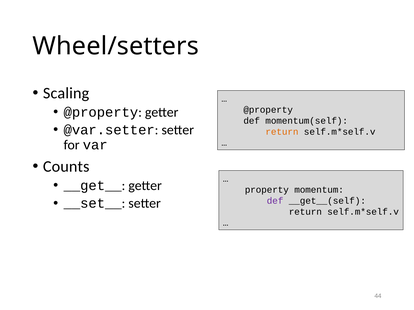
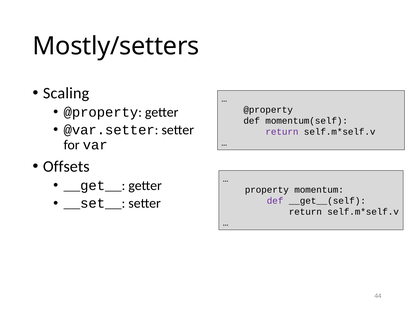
Wheel/setters: Wheel/setters -> Mostly/setters
return at (282, 132) colour: orange -> purple
Counts: Counts -> Offsets
